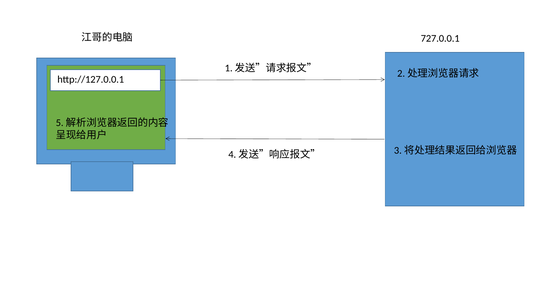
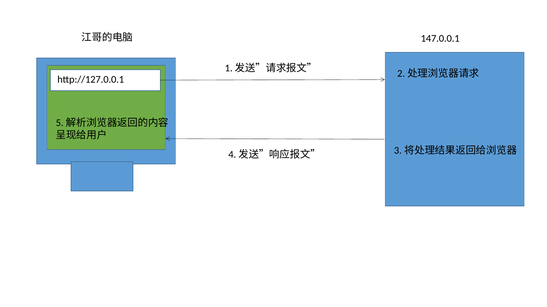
727.0.0.1: 727.0.0.1 -> 147.0.0.1
